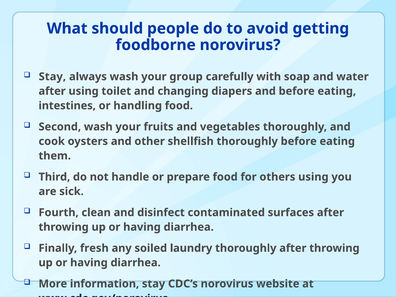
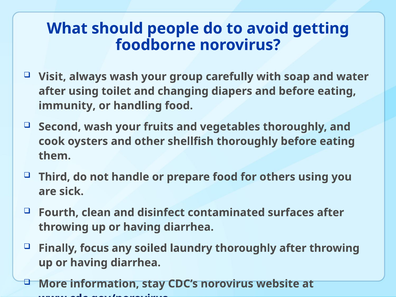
Stay at (52, 77): Stay -> Visit
intestines: intestines -> immunity
fresh: fresh -> focus
